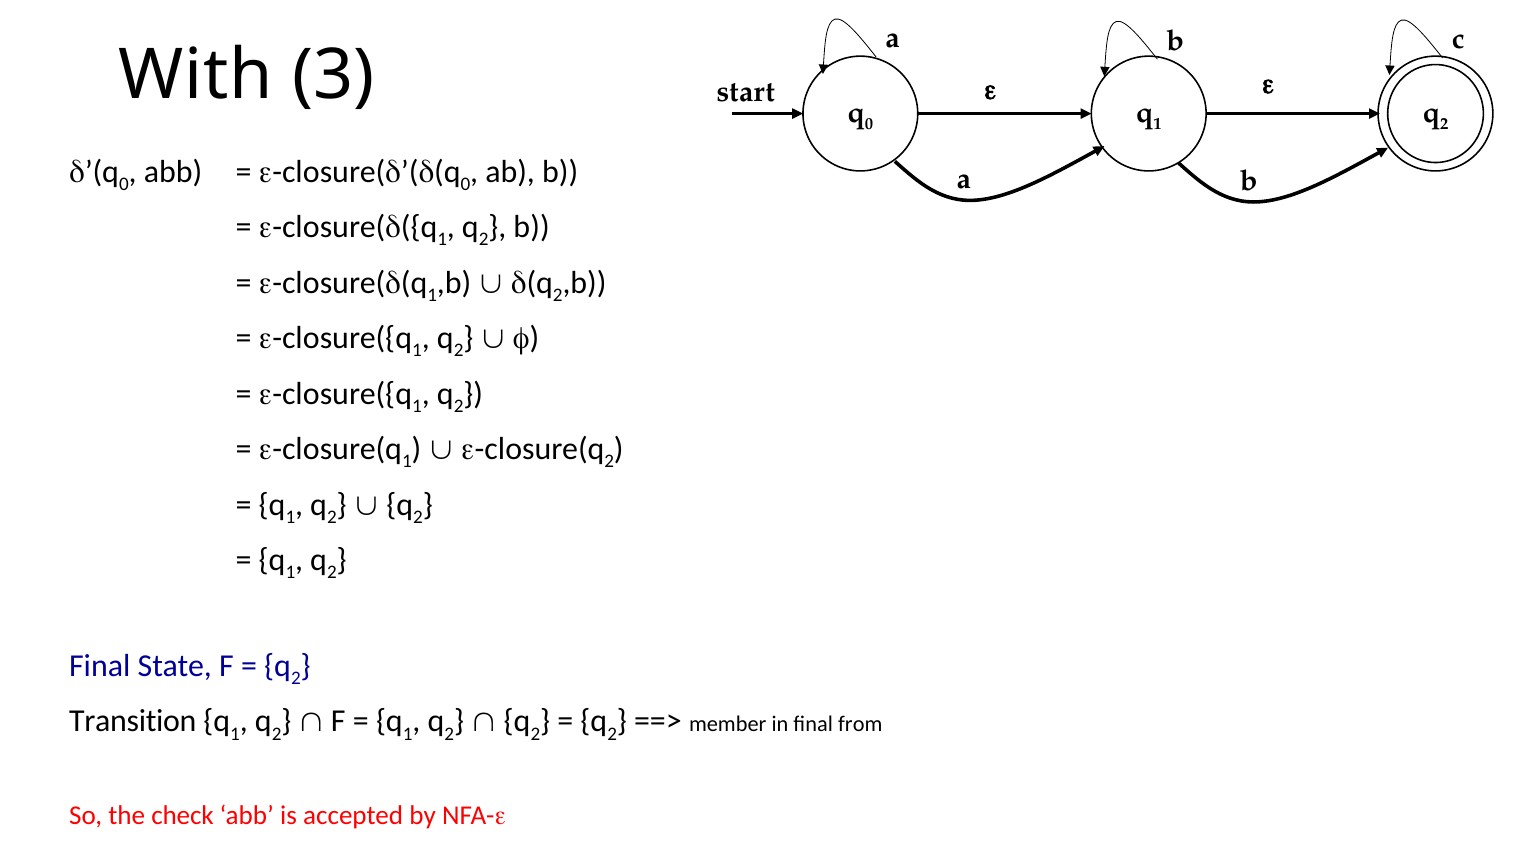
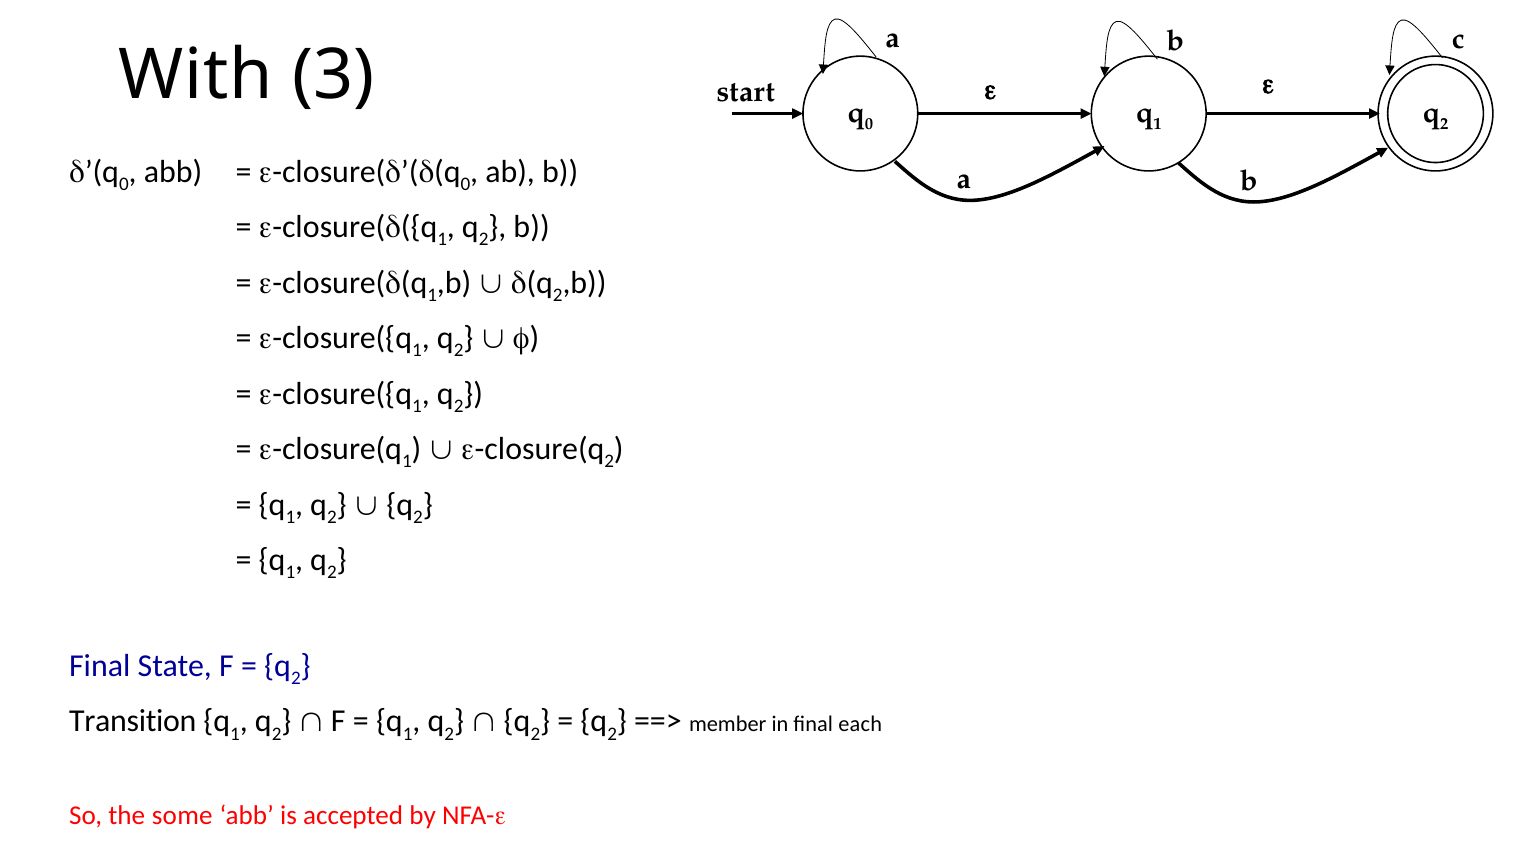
from: from -> each
check: check -> some
